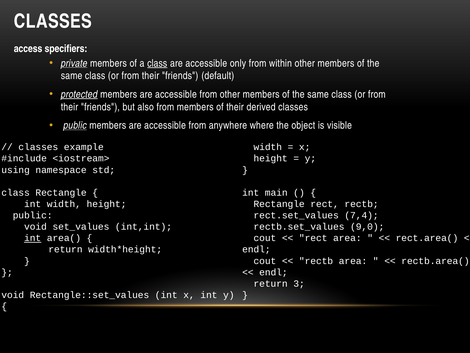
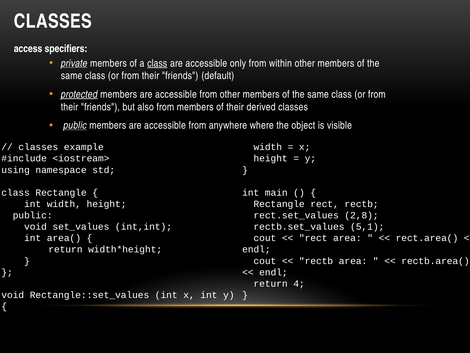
7,4: 7,4 -> 2,8
9,0: 9,0 -> 5,1
int at (33, 238) underline: present -> none
3: 3 -> 4
